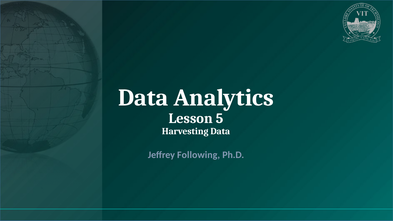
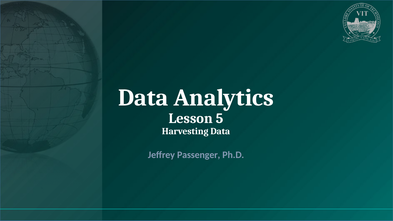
Following: Following -> Passenger
